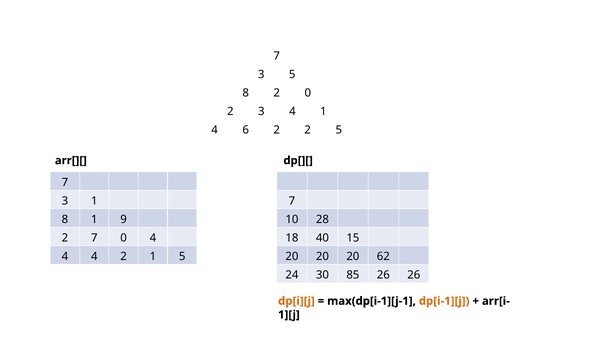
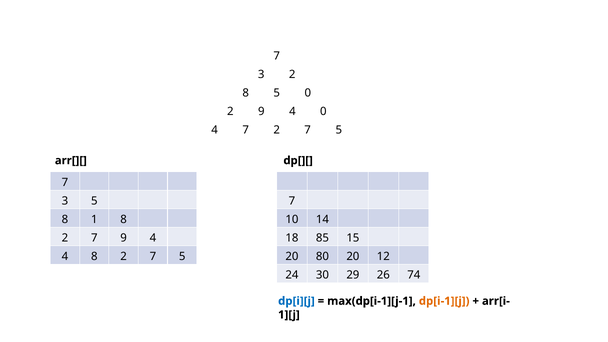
3 5: 5 -> 2
8 2: 2 -> 5
2 3: 3 -> 9
4 1: 1 -> 0
4 6: 6 -> 7
2 at (308, 130): 2 -> 7
3 1: 1 -> 5
1 9: 9 -> 8
28: 28 -> 14
7 0: 0 -> 9
40: 40 -> 85
4 at (94, 256): 4 -> 8
1 at (153, 256): 1 -> 7
20 at (322, 256): 20 -> 80
62: 62 -> 12
85: 85 -> 29
26 26: 26 -> 74
dp[i][j colour: orange -> blue
